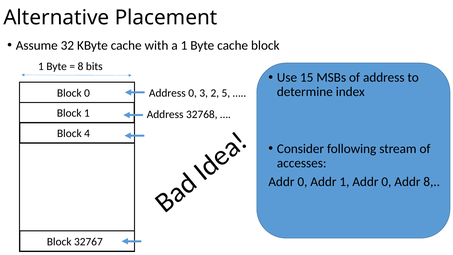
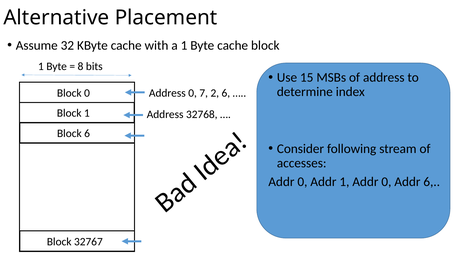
3: 3 -> 7
2 5: 5 -> 6
Block 4: 4 -> 6
Addr 8: 8 -> 6
